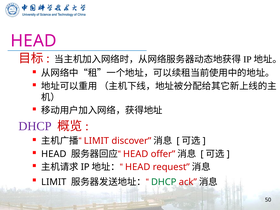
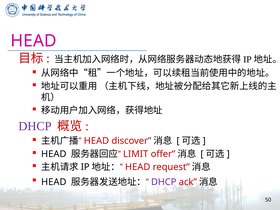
LIMIT at (96, 141): LIMIT -> HEAD
HEAD at (136, 154): HEAD -> LIMIT
LIMIT at (54, 182): LIMIT -> HEAD
DHCP at (164, 182) colour: green -> purple
